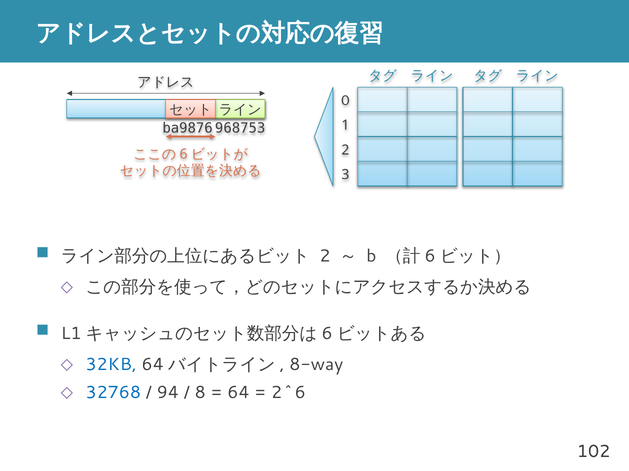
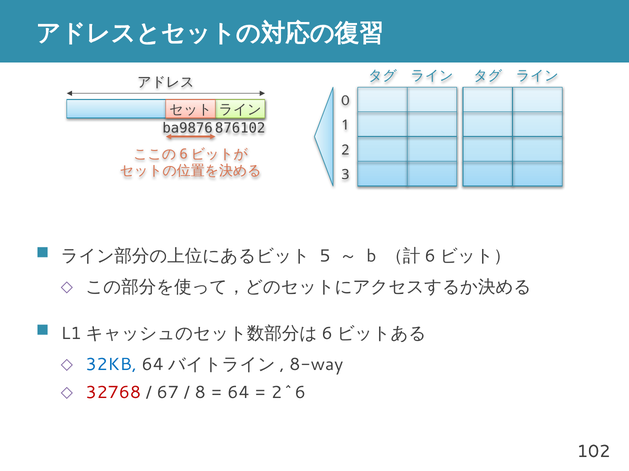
968753: 968753 -> 876102
2 at (325, 256): 2 -> 5
32768 colour: blue -> red
94: 94 -> 67
